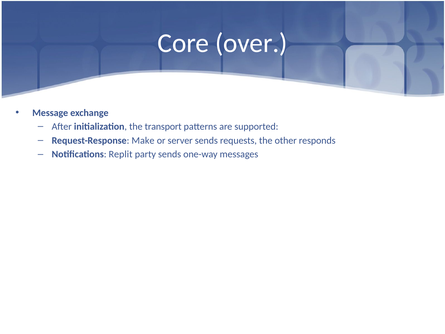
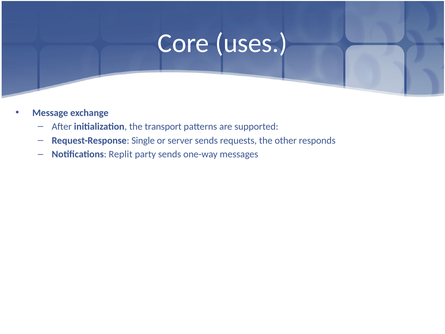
over: over -> uses
Make: Make -> Single
